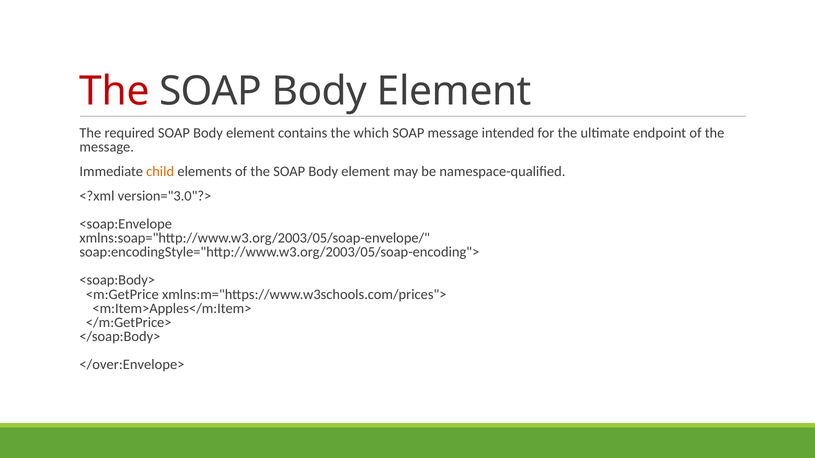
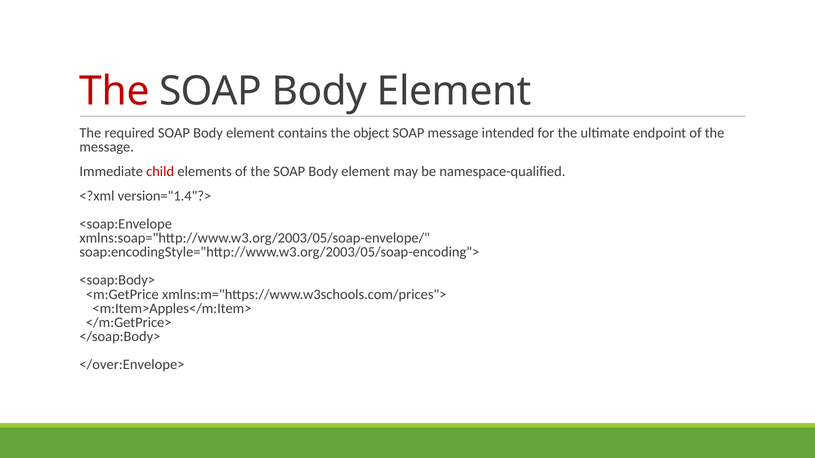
which: which -> object
child colour: orange -> red
version="3.0"?>: version="3.0"?> -> version="1.4"?>
